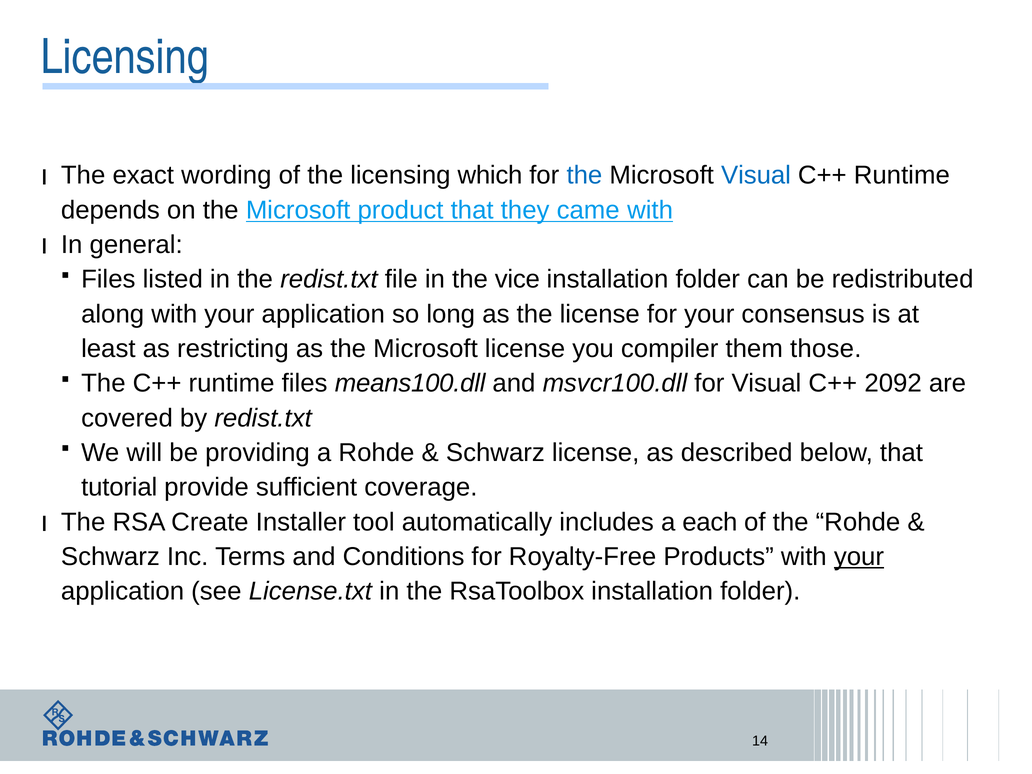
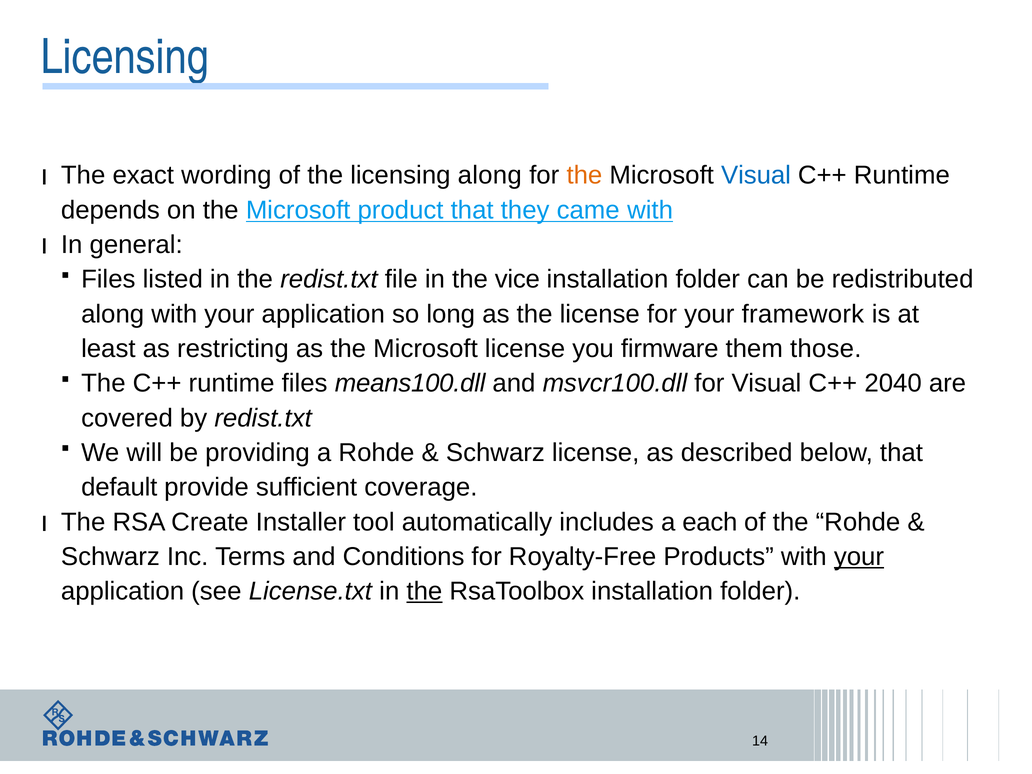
licensing which: which -> along
the at (584, 175) colour: blue -> orange
consensus: consensus -> framework
compiler: compiler -> firmware
2092: 2092 -> 2040
tutorial: tutorial -> default
the at (424, 591) underline: none -> present
